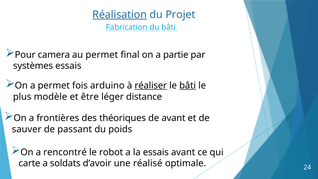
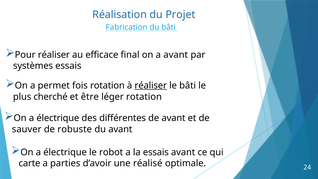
Réalisation underline: present -> none
Pour camera: camera -> réaliser
au permet: permet -> efficace
a partie: partie -> avant
fois arduino: arduino -> rotation
bâti at (188, 85) underline: present -> none
modèle: modèle -> cherché
léger distance: distance -> rotation
frontières at (58, 118): frontières -> électrique
théoriques: théoriques -> différentes
passant: passant -> robuste
du poids: poids -> avant
rencontré at (65, 152): rencontré -> électrique
soldats: soldats -> parties
